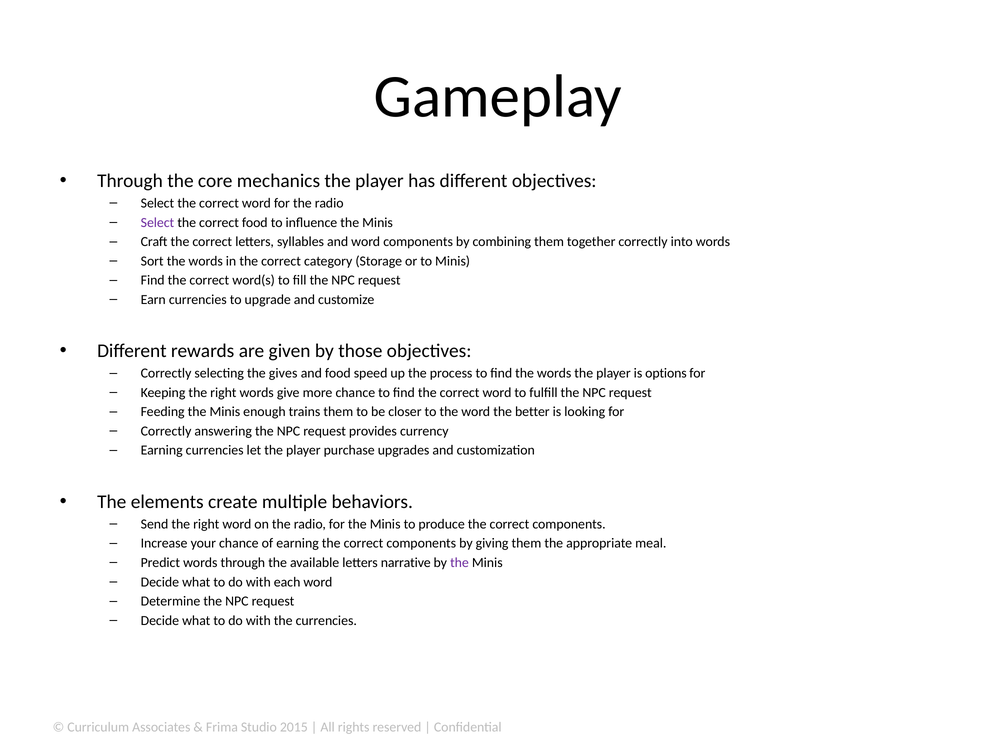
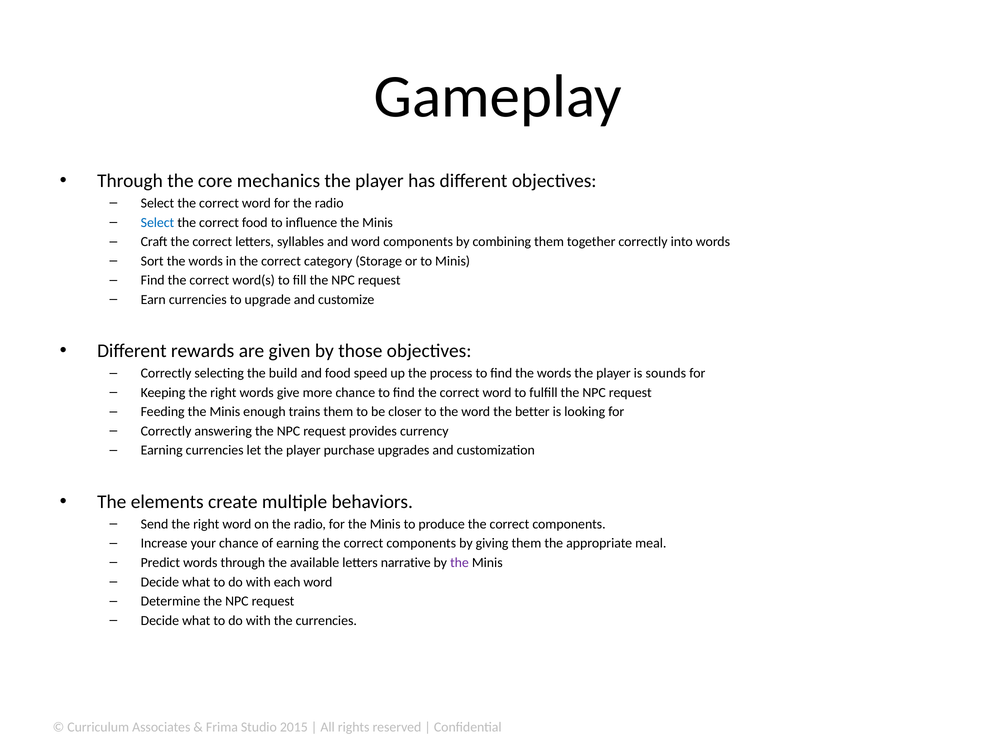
Select at (157, 222) colour: purple -> blue
gives: gives -> build
options: options -> sounds
